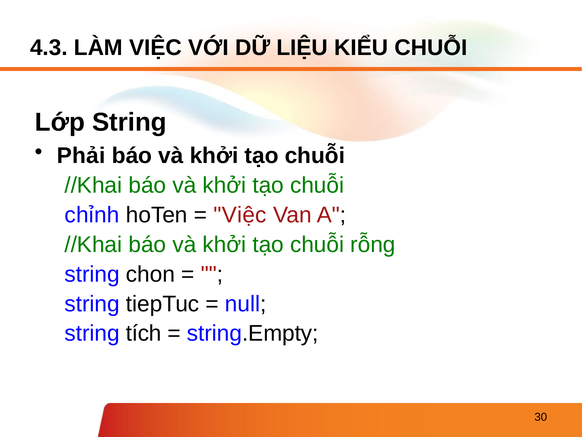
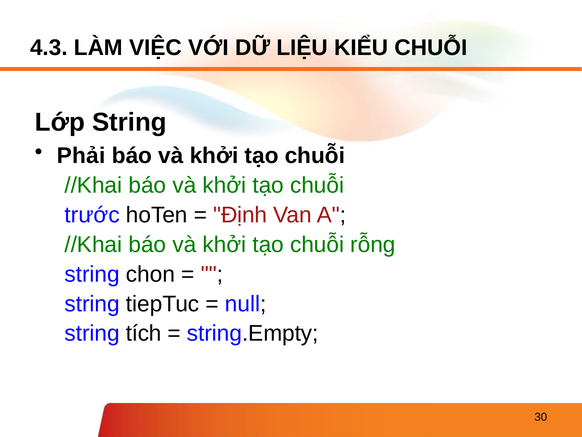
chỉnh: chỉnh -> trước
Việc: Việc -> Định
